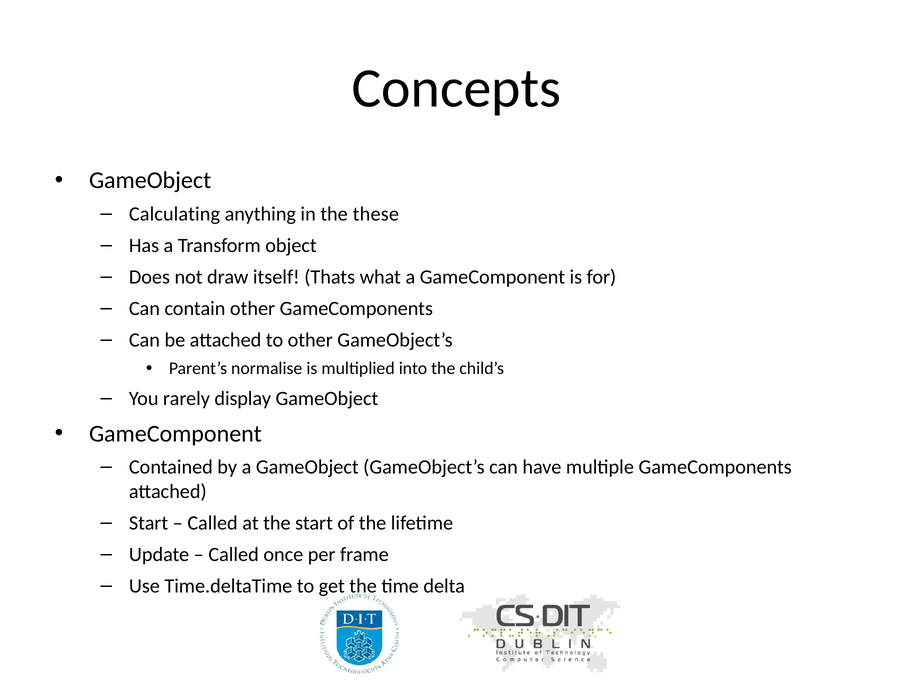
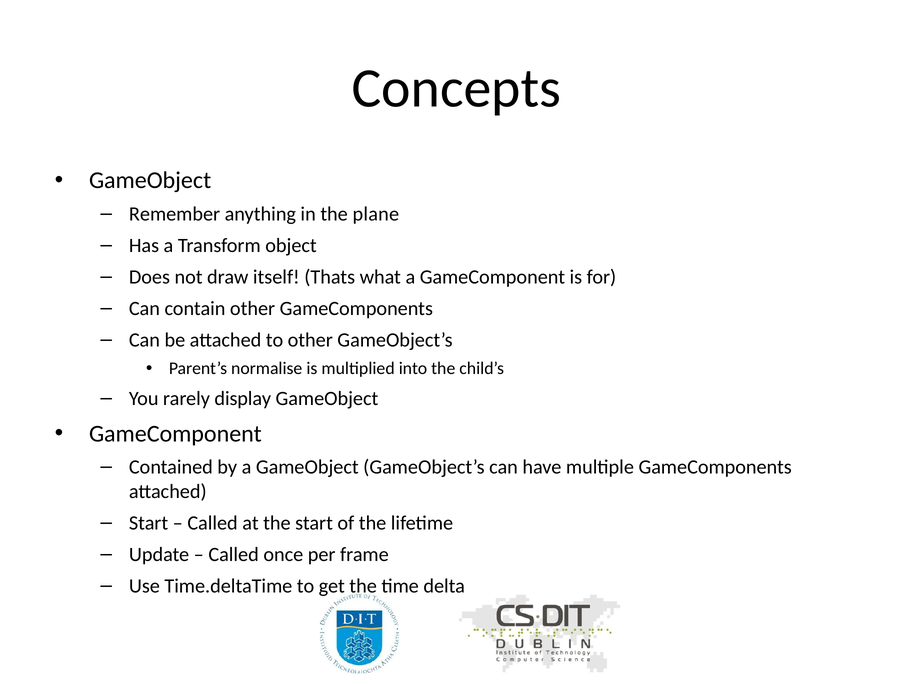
Calculating: Calculating -> Remember
these: these -> plane
